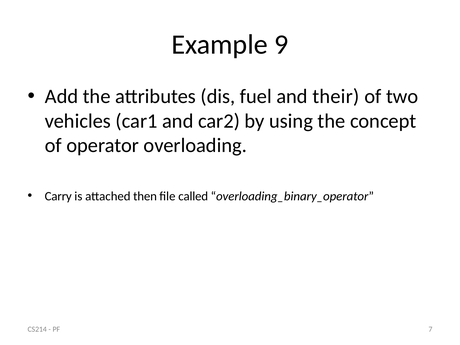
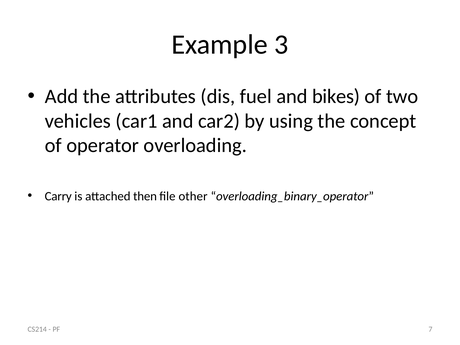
9: 9 -> 3
their: their -> bikes
called: called -> other
